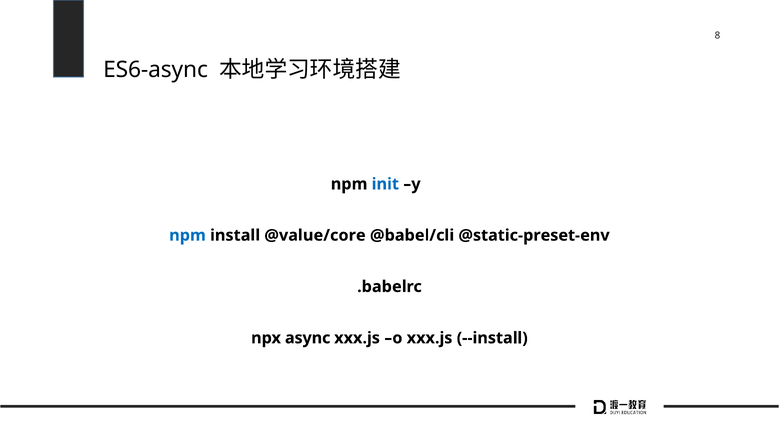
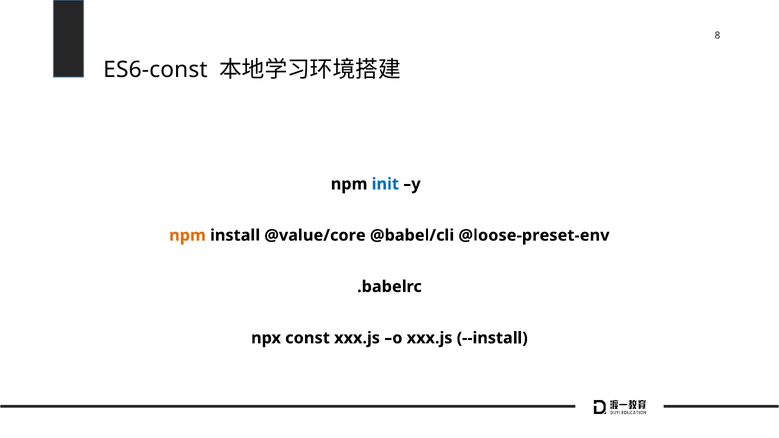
ES6-async: ES6-async -> ES6-const
npm at (188, 235) colour: blue -> orange
@static-preset-env: @static-preset-env -> @loose-preset-env
async: async -> const
